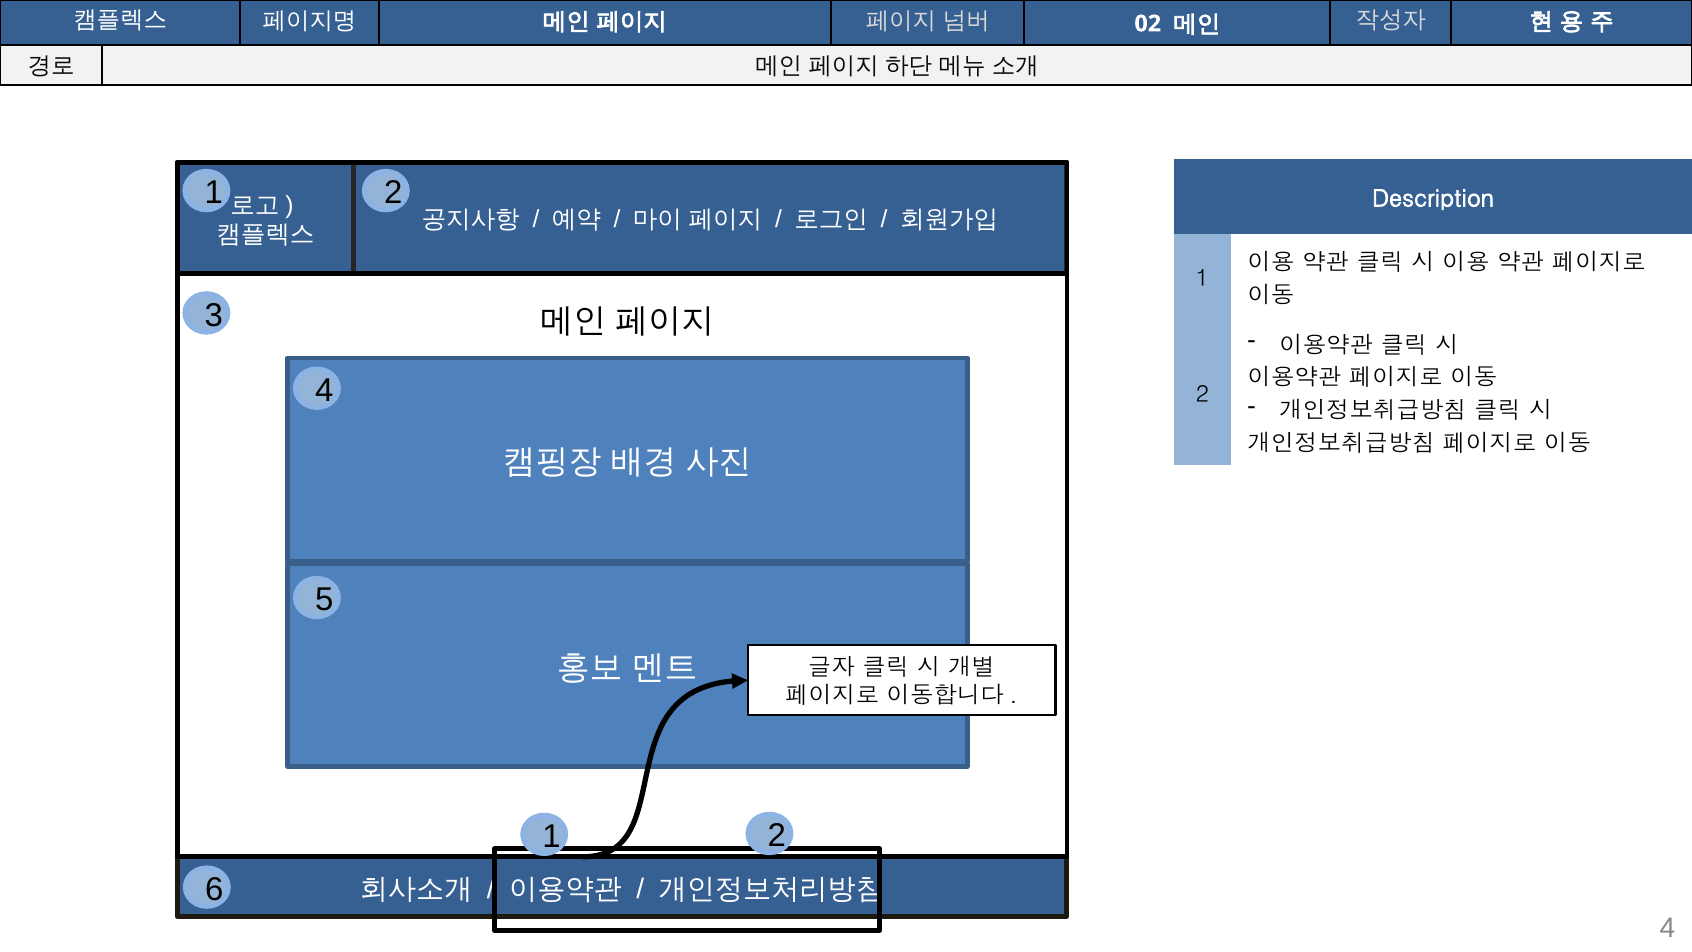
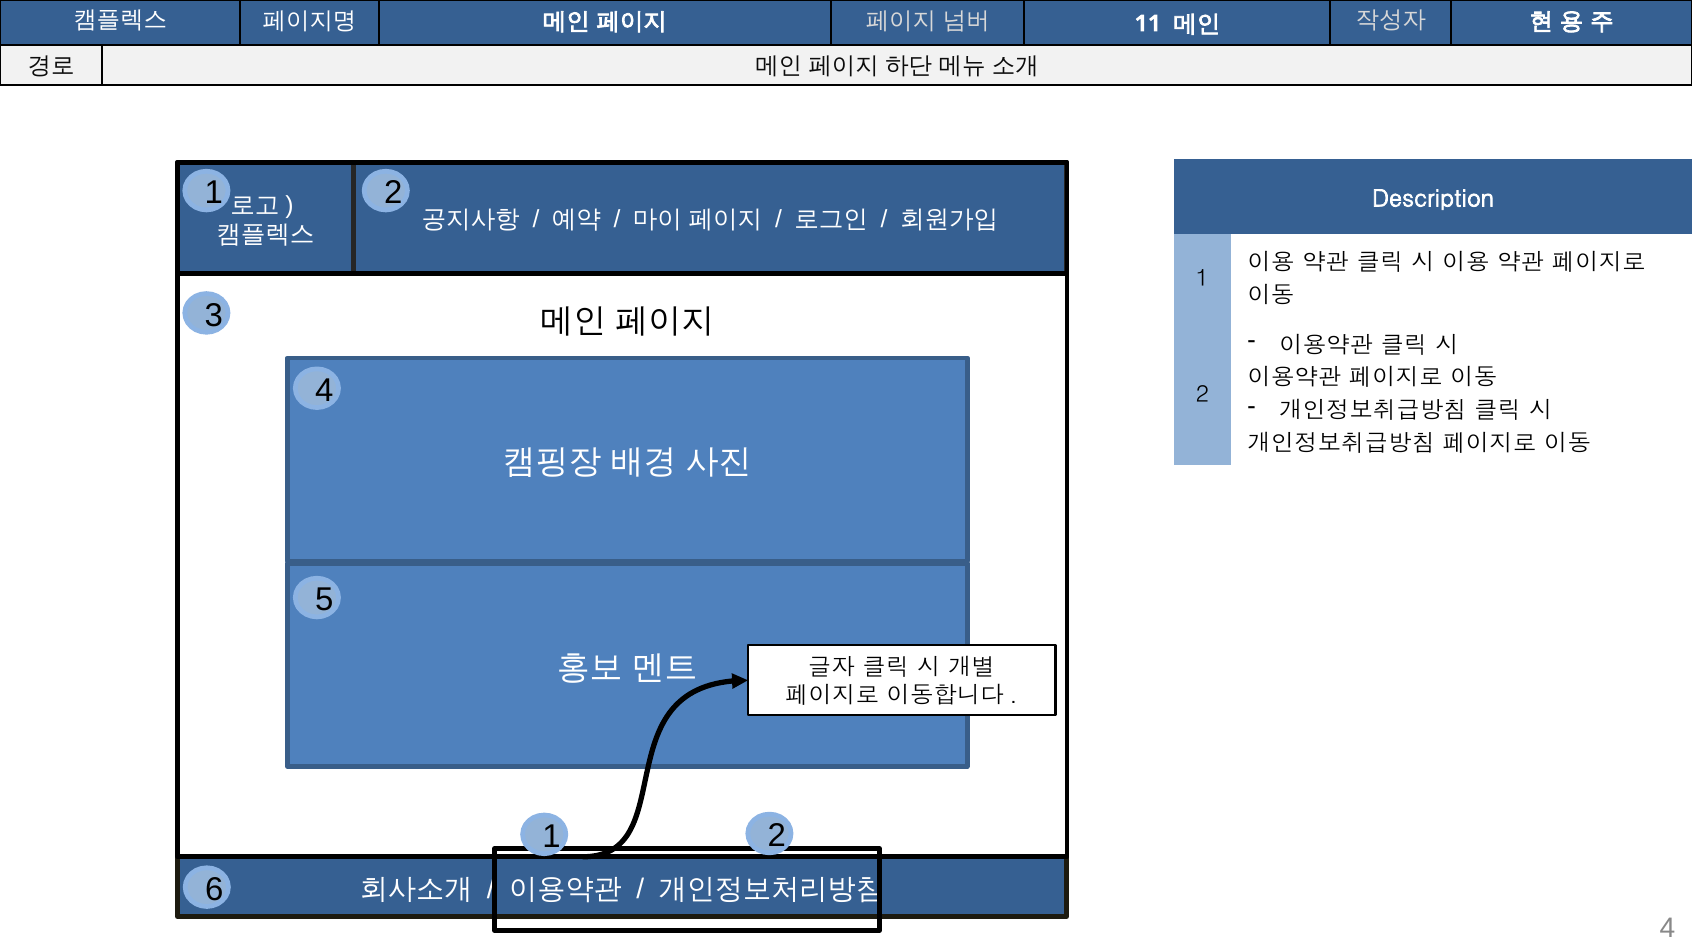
02: 02 -> 11
